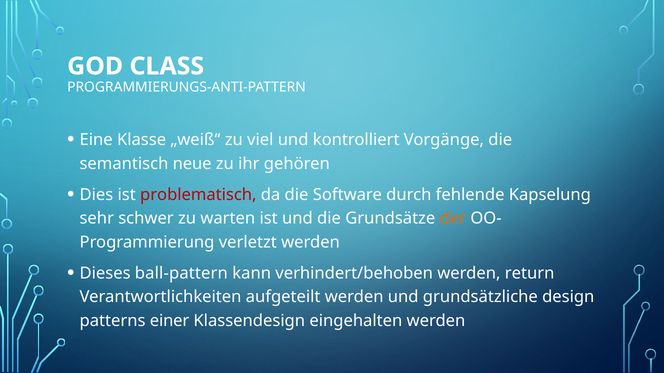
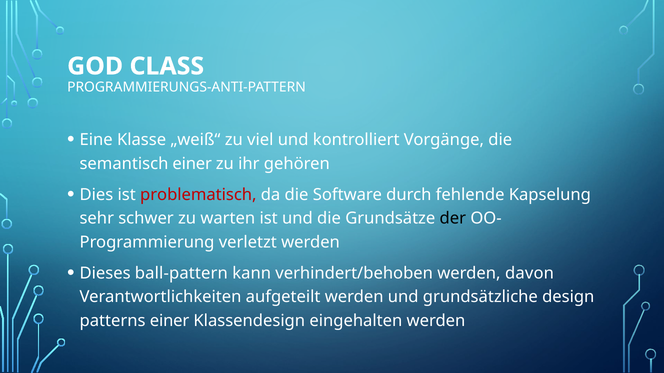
semantisch neue: neue -> einer
der colour: orange -> black
return: return -> davon
